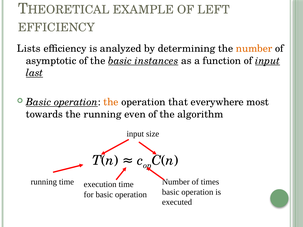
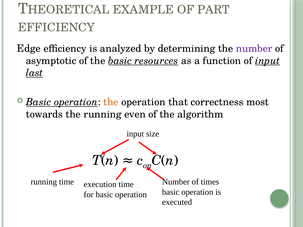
LEFT: LEFT -> PART
Lists: Lists -> Edge
number at (254, 49) colour: orange -> purple
instances: instances -> resources
everywhere: everywhere -> correctness
